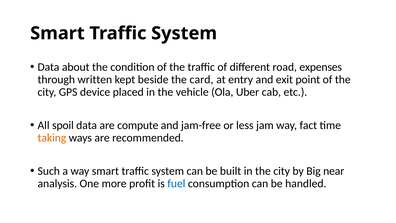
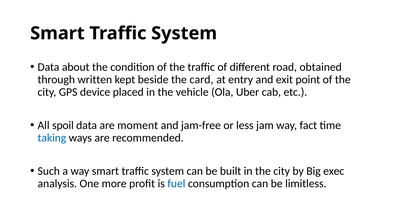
expenses: expenses -> obtained
compute: compute -> moment
taking colour: orange -> blue
near: near -> exec
handled: handled -> limitless
